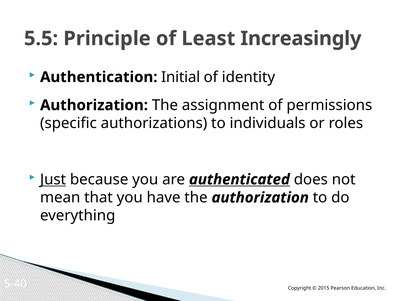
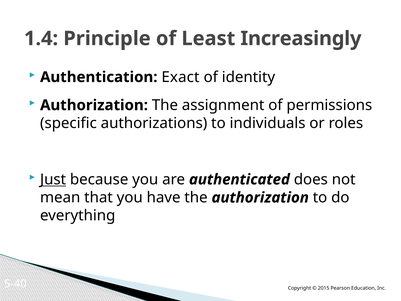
5.5: 5.5 -> 1.4
Initial: Initial -> Exact
authenticated underline: present -> none
